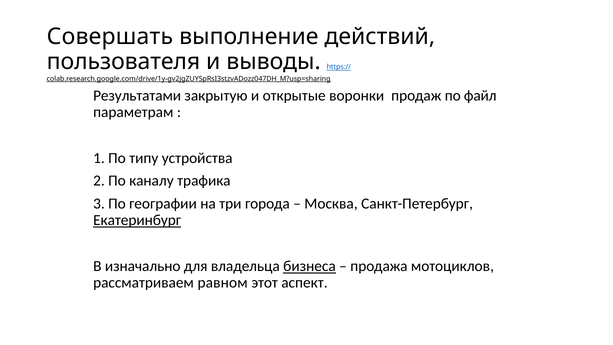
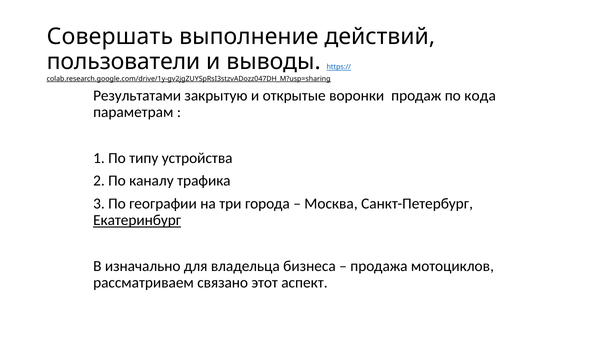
пользователя: пользователя -> пользователи
файл: файл -> кода
бизнеса underline: present -> none
равном: равном -> связано
